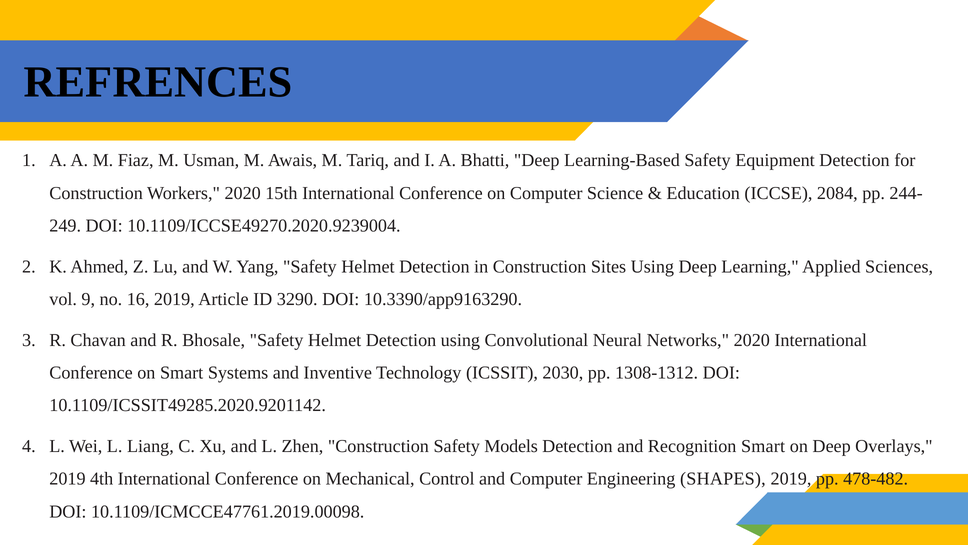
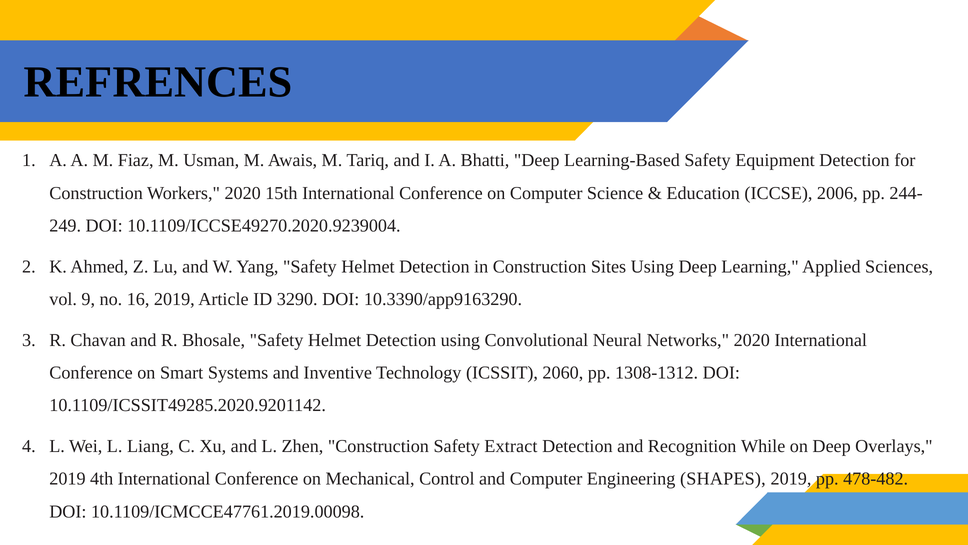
2084: 2084 -> 2006
2030: 2030 -> 2060
Models: Models -> Extract
Recognition Smart: Smart -> While
